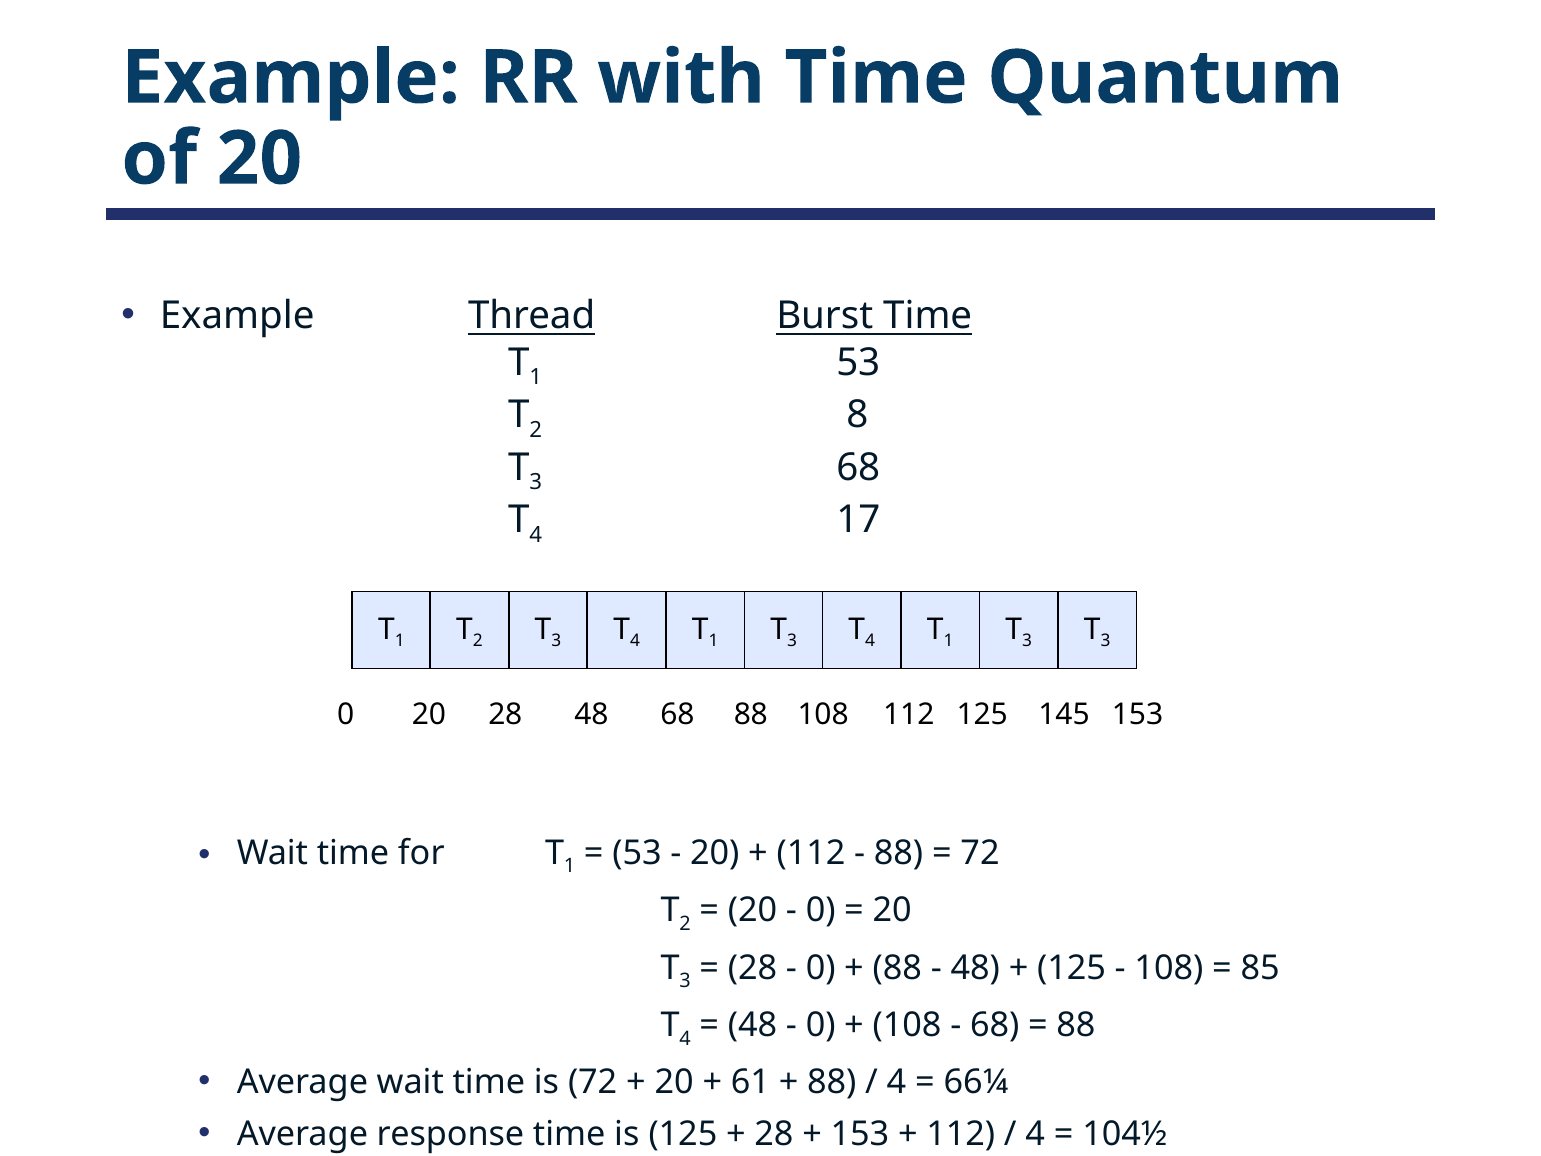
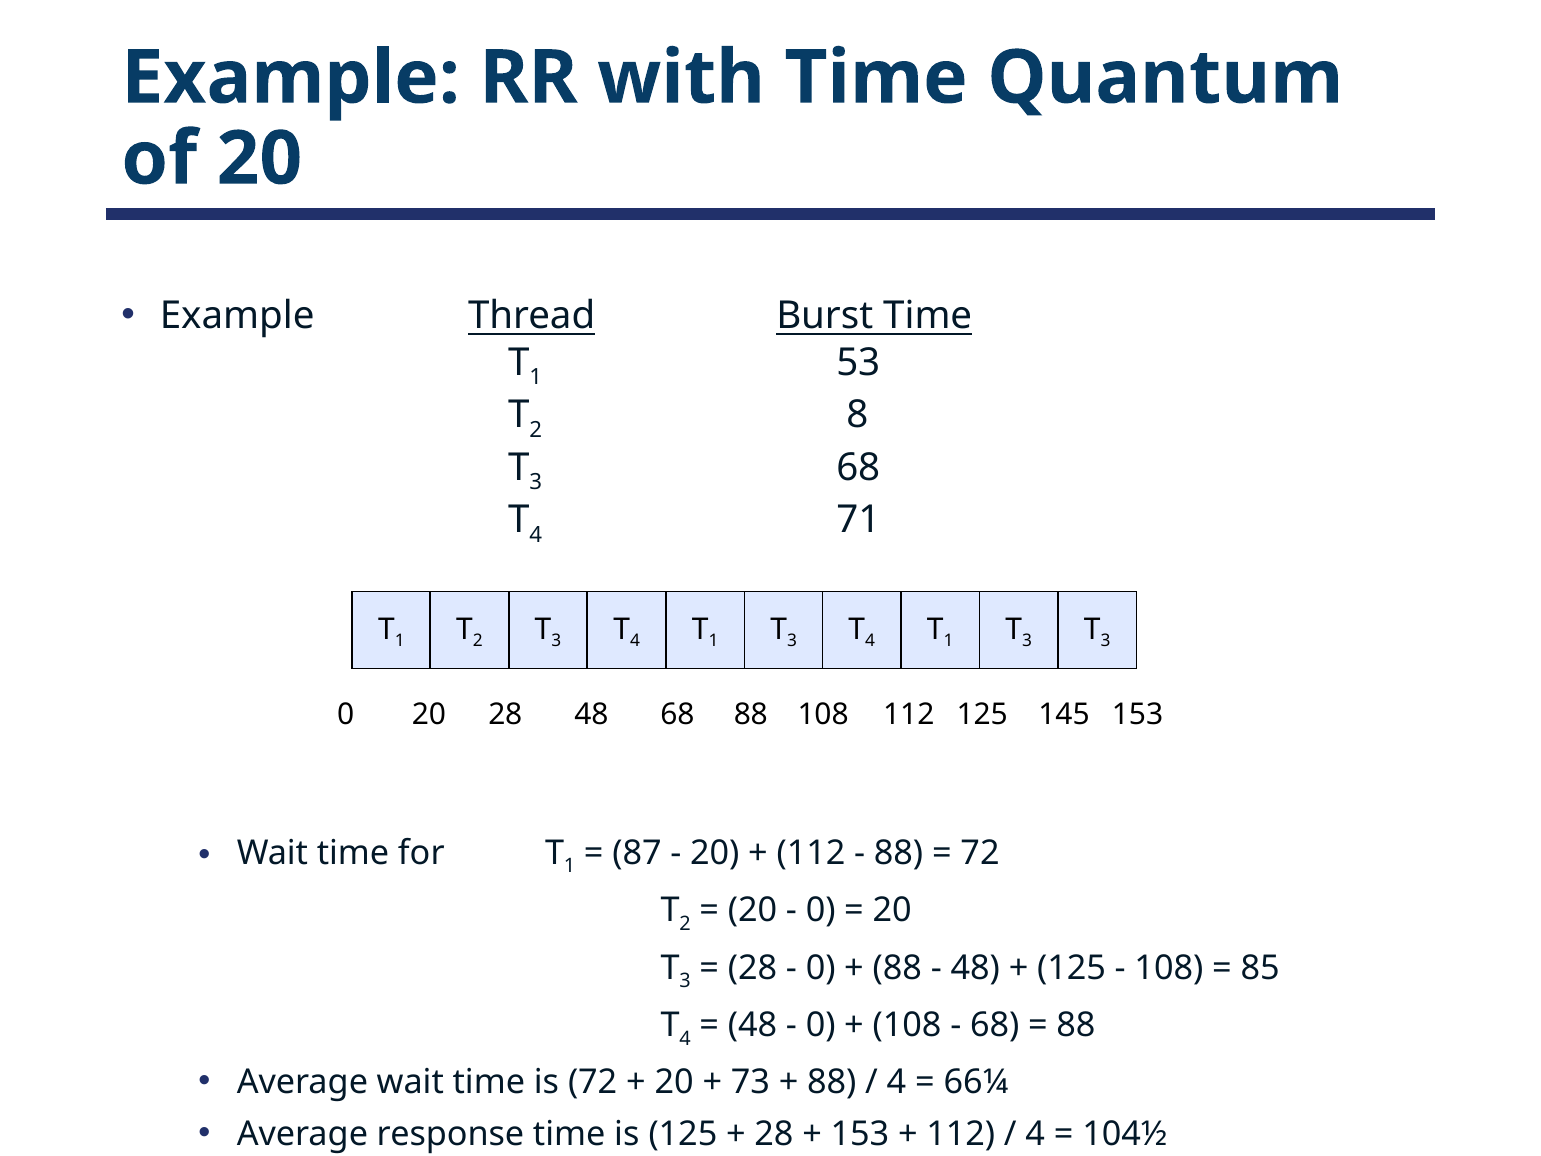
17: 17 -> 71
53 at (637, 853): 53 -> 87
61: 61 -> 73
